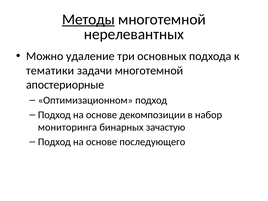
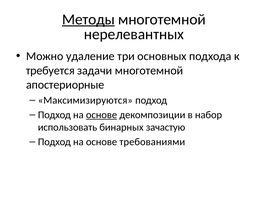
тематики: тематики -> требуется
Оптимизационном: Оптимизационном -> Максимизируются
основе at (102, 115) underline: none -> present
мониторинга: мониторинга -> использовать
последующего: последующего -> требованиями
